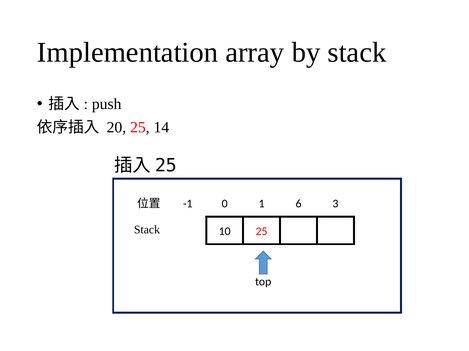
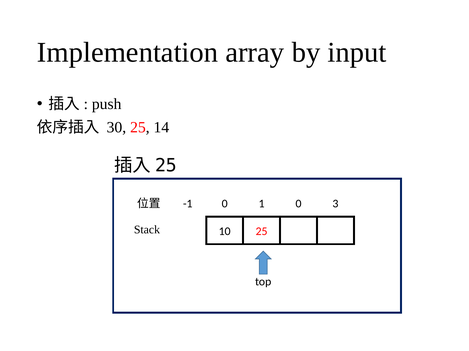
by stack: stack -> input
20: 20 -> 30
1 6: 6 -> 0
